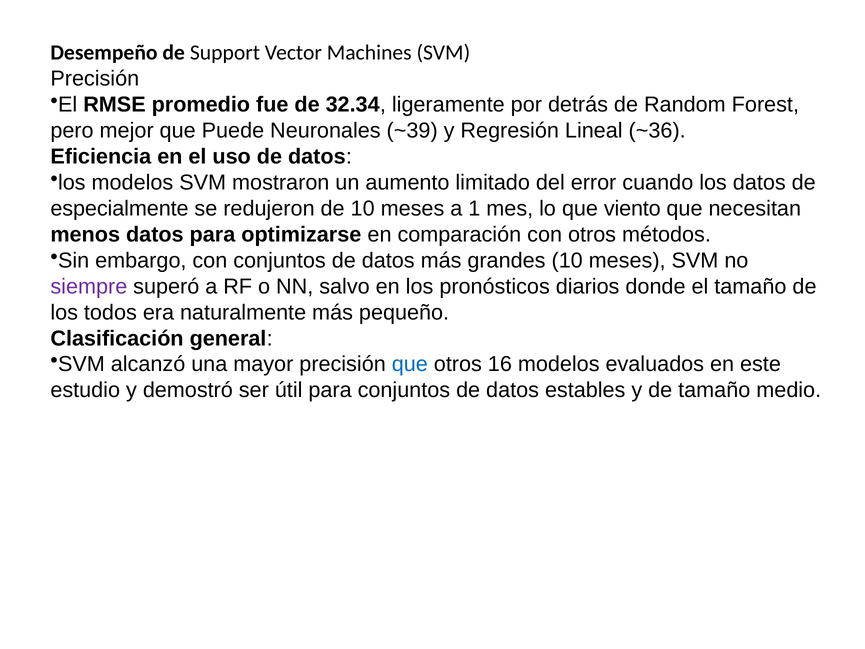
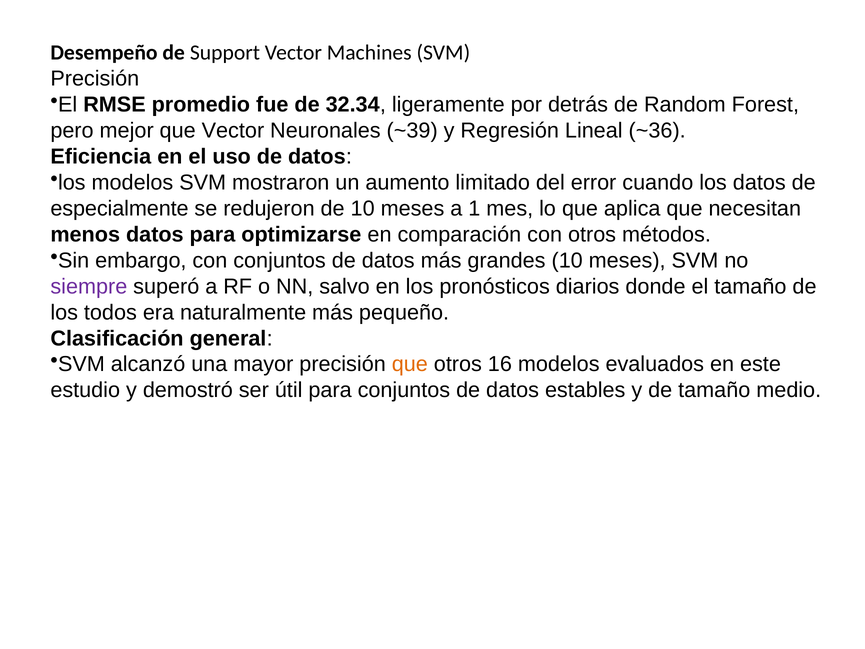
que Puede: Puede -> Vector
viento: viento -> aplica
que at (410, 364) colour: blue -> orange
